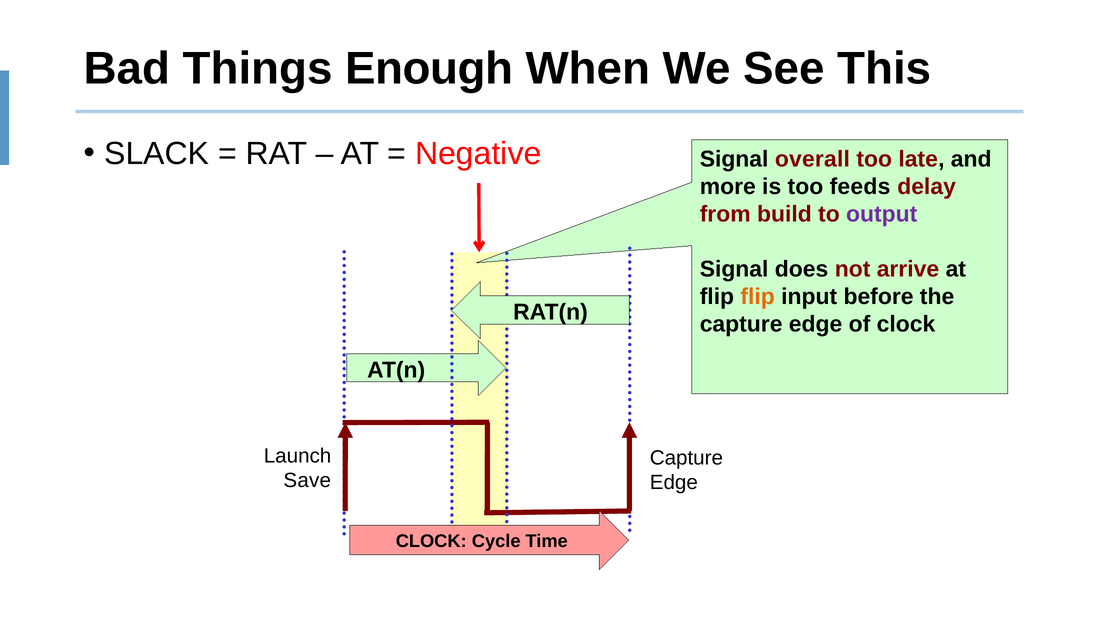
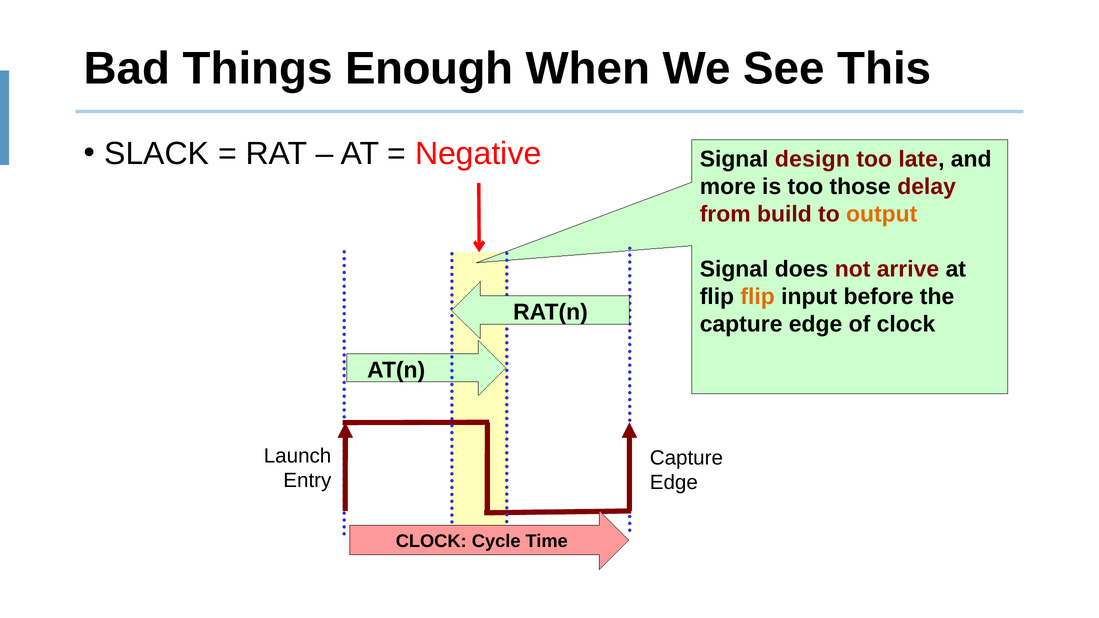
overall: overall -> design
feeds: feeds -> those
output colour: purple -> orange
Save: Save -> Entry
